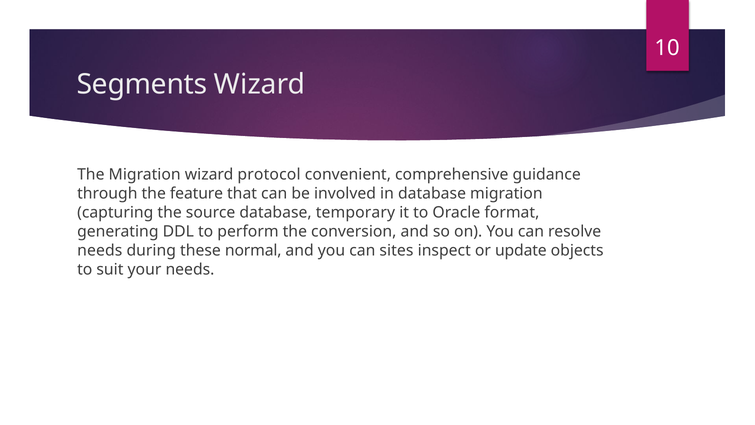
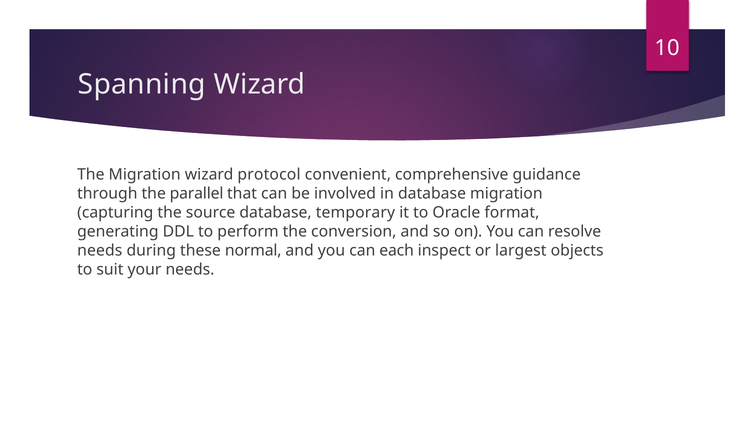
Segments: Segments -> Spanning
feature: feature -> parallel
sites: sites -> each
update: update -> largest
